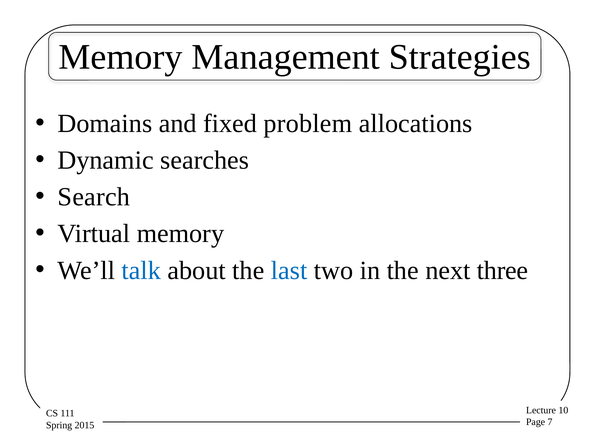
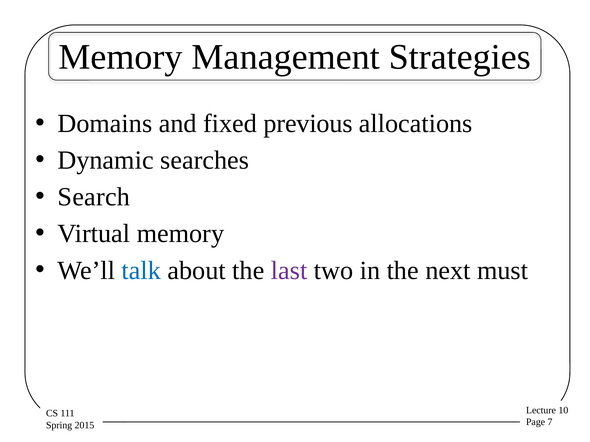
problem: problem -> previous
last colour: blue -> purple
three: three -> must
